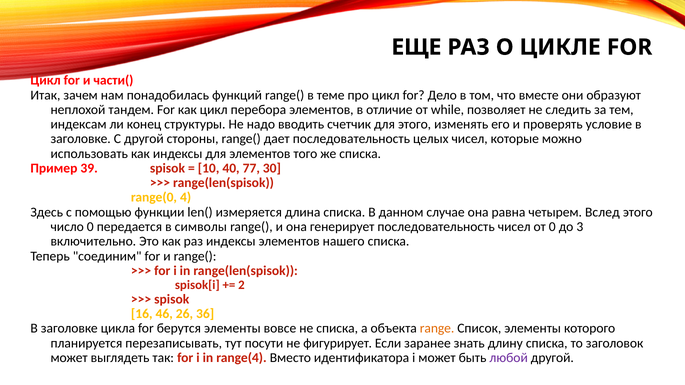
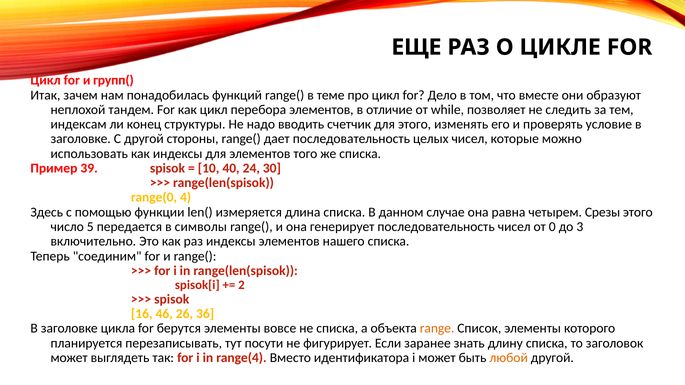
части(: части( -> групп(
77: 77 -> 24
Вслед: Вслед -> Срезы
число 0: 0 -> 5
любой colour: purple -> orange
